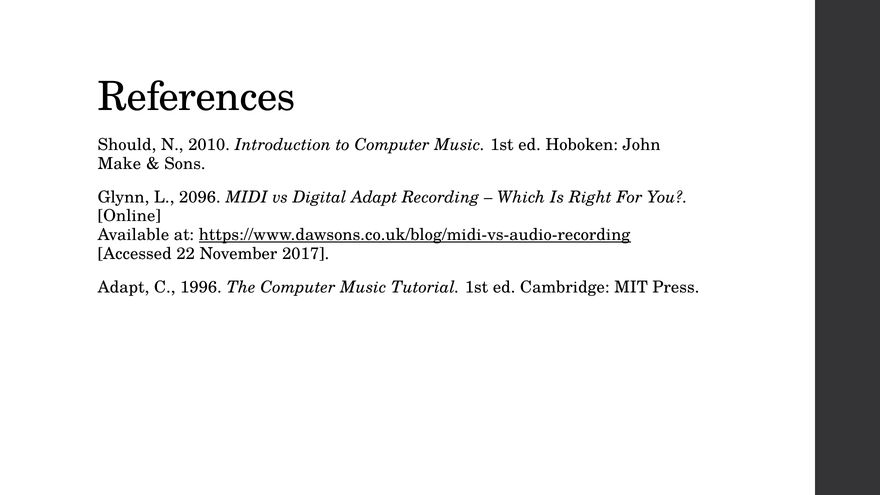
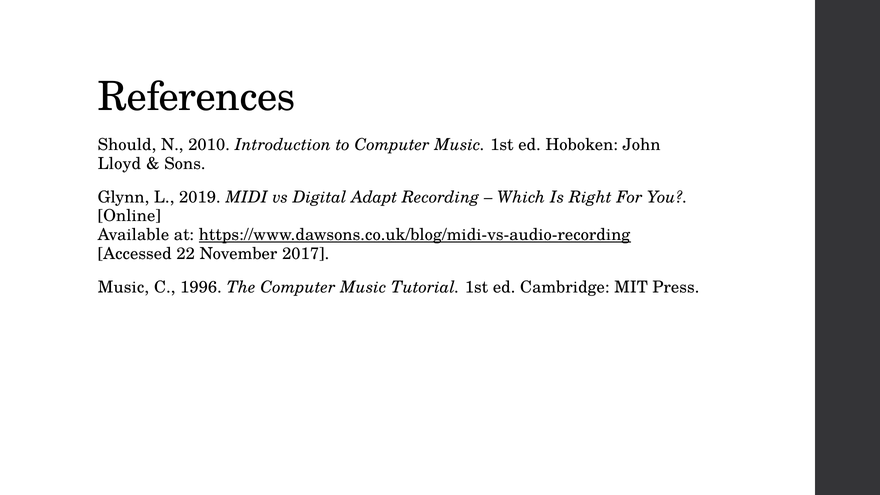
Make: Make -> Lloyd
2096: 2096 -> 2019
Adapt at (123, 287): Adapt -> Music
